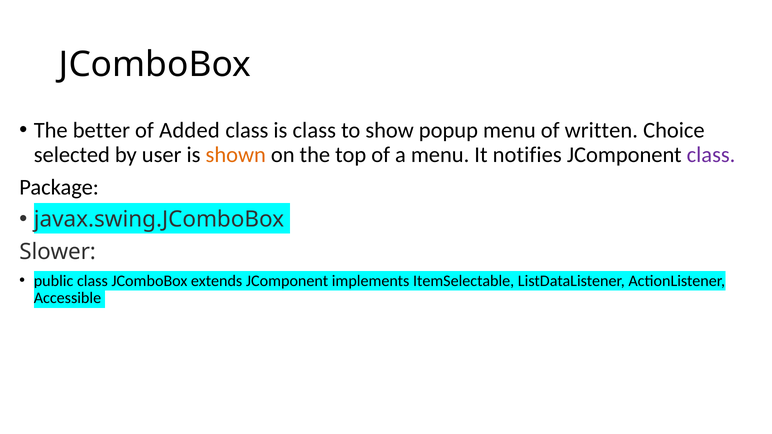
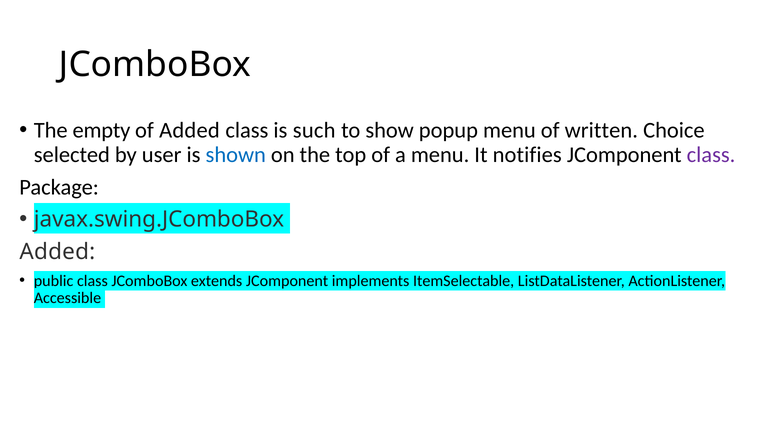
better: better -> empty
is class: class -> such
shown colour: orange -> blue
Slower at (58, 252): Slower -> Added
